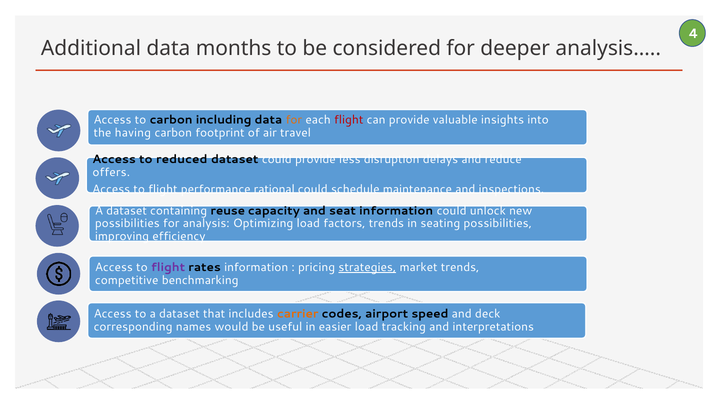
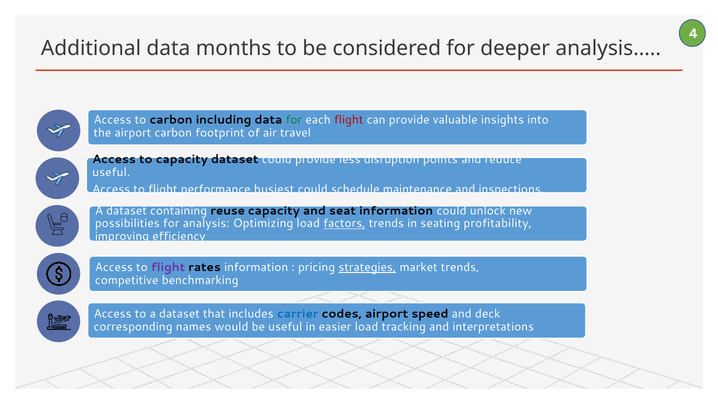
for at (294, 120) colour: orange -> green
the having: having -> airport
to reduced: reduced -> capacity
delays: delays -> points
offers at (111, 172): offers -> useful
rational: rational -> busiest
factors underline: none -> present
seating possibilities: possibilities -> profitability
carrier colour: orange -> blue
